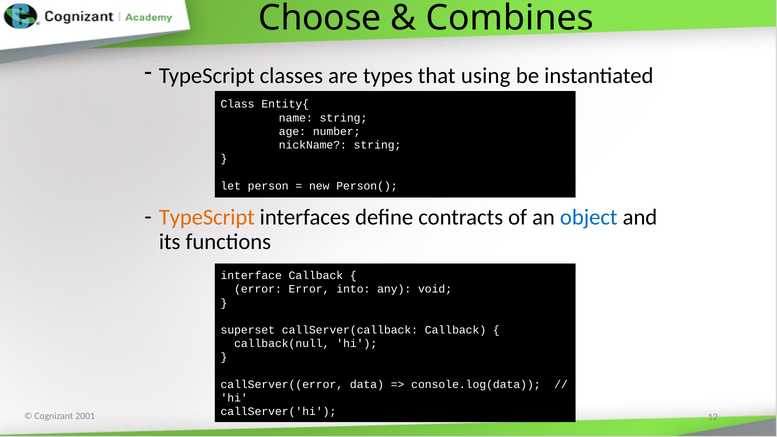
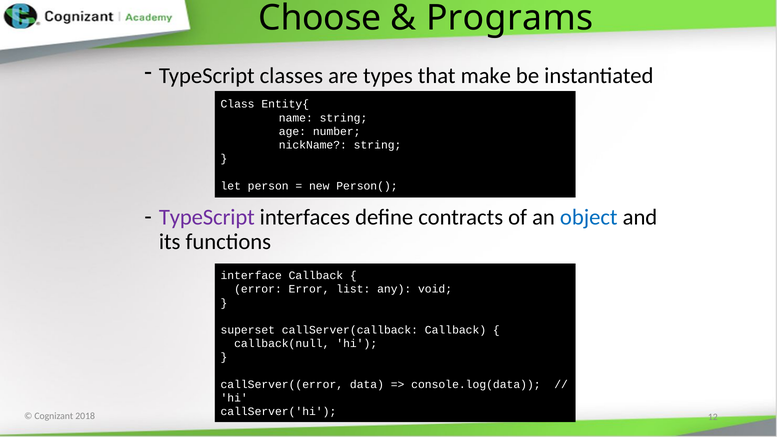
Combines: Combines -> Programs
using: using -> make
TypeScript at (207, 217) colour: orange -> purple
into: into -> list
2001: 2001 -> 2018
